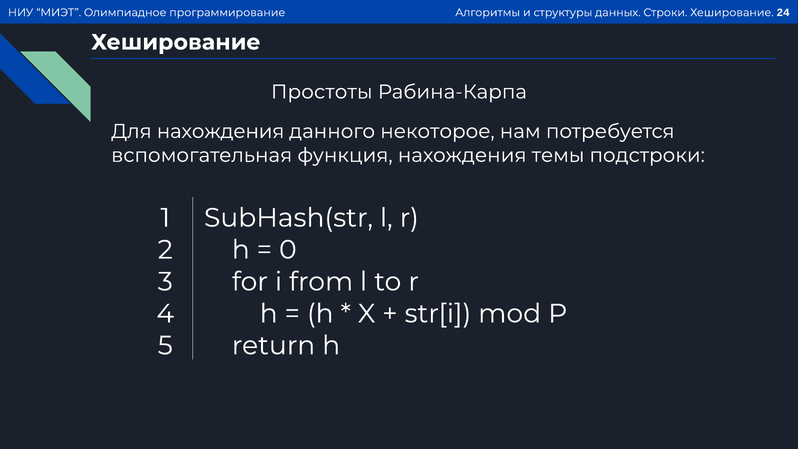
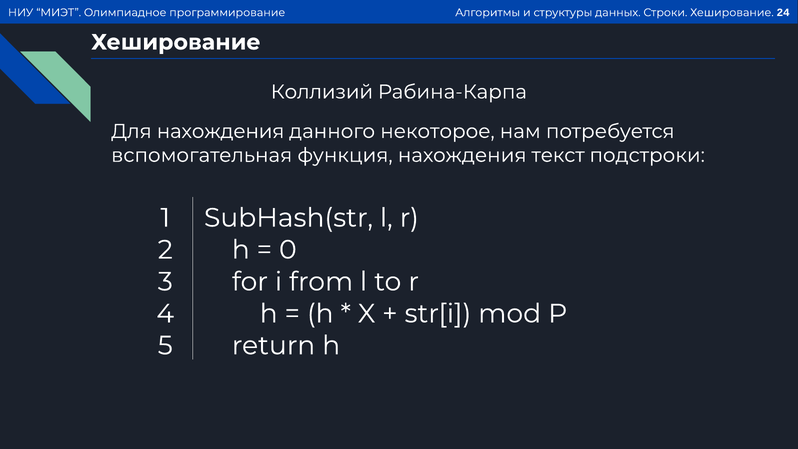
Простоты: Простоты -> Коллизий
темы: темы -> текст
